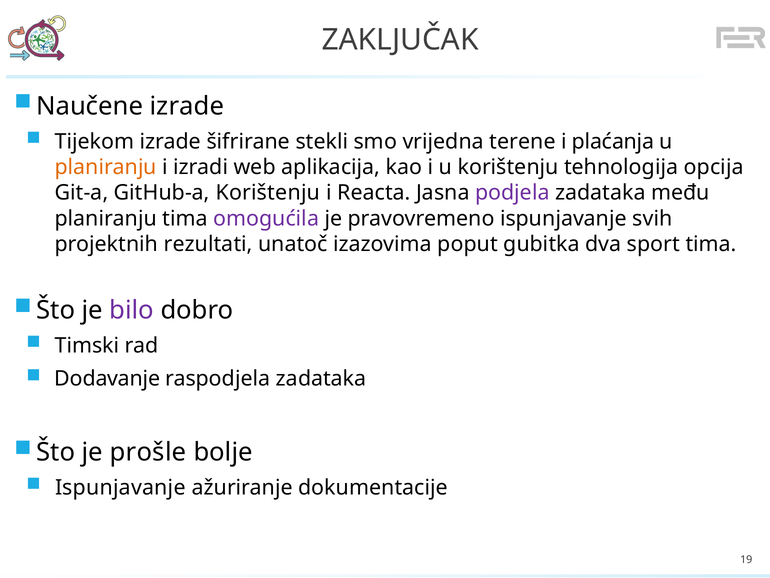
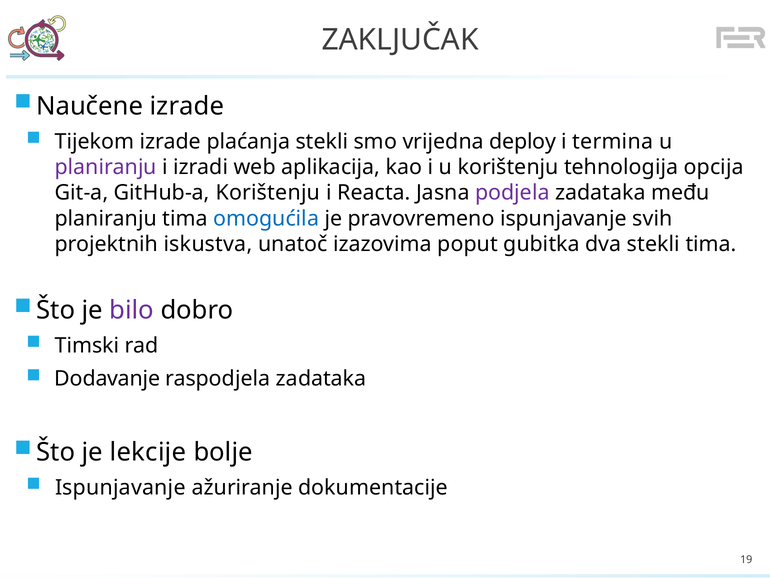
šifrirane: šifrirane -> plaćanja
terene: terene -> deploy
plaćanja: plaćanja -> termina
planiranju at (106, 167) colour: orange -> purple
omogućila colour: purple -> blue
rezultati: rezultati -> iskustva
dva sport: sport -> stekli
prošle: prošle -> lekcije
